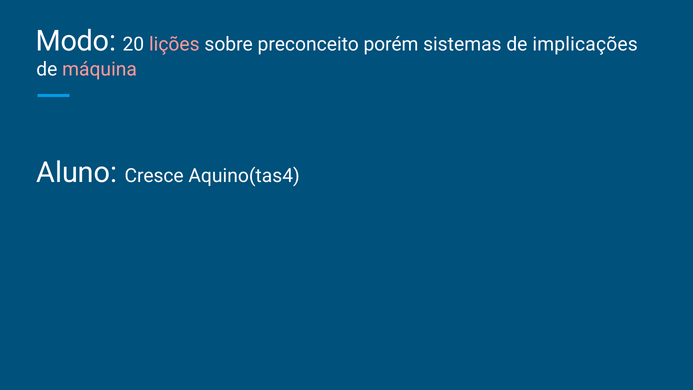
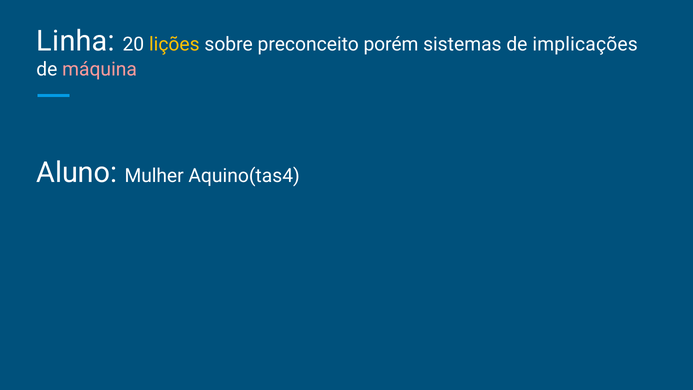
Modo: Modo -> Linha
lições colour: pink -> yellow
Cresce: Cresce -> Mulher
